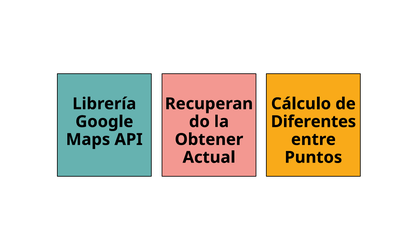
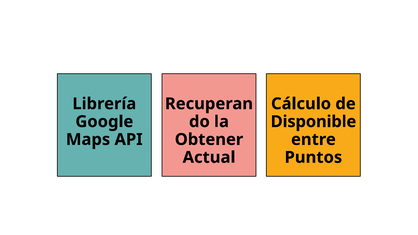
Diferentes at (313, 122): Diferentes -> Disponible
